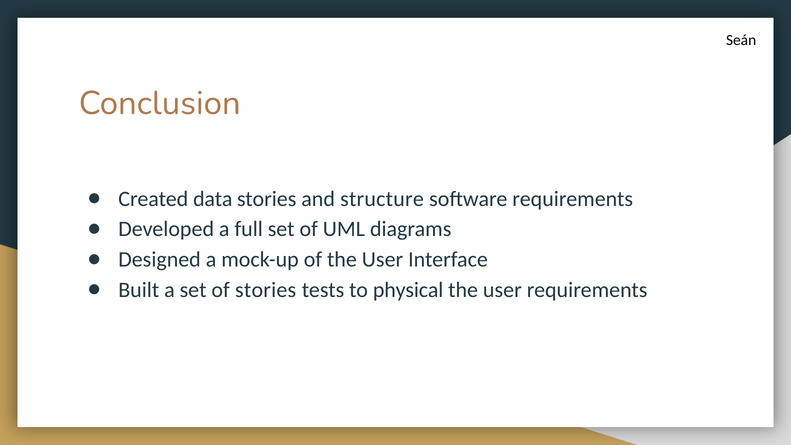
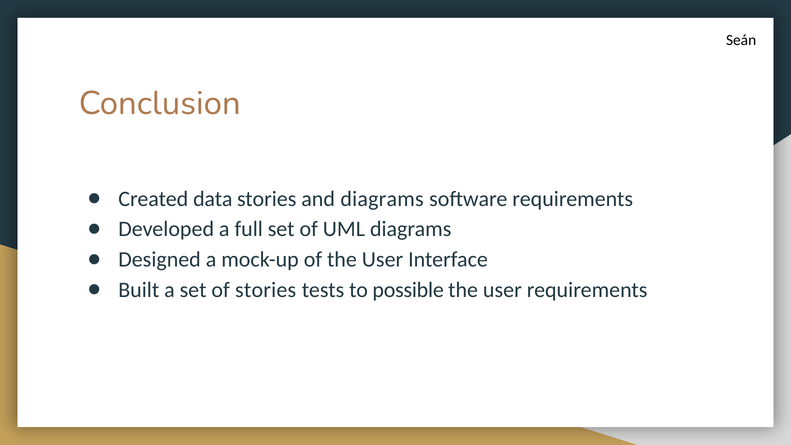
and structure: structure -> diagrams
physical: physical -> possible
